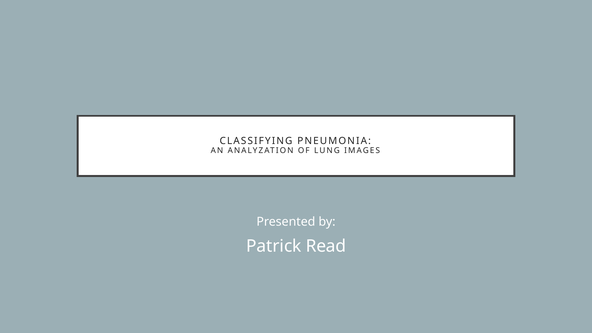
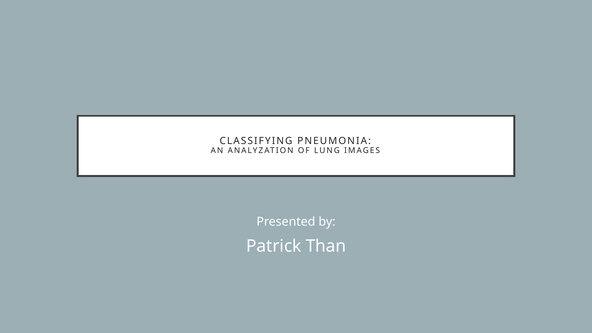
Read: Read -> Than
